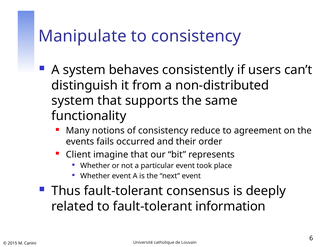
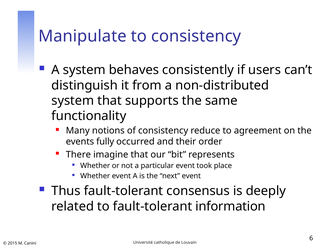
fails: fails -> fully
Client: Client -> There
